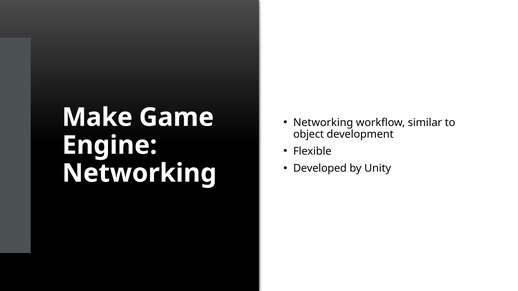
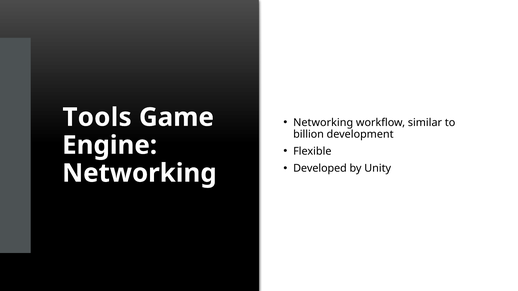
Make: Make -> Tools
object: object -> billion
